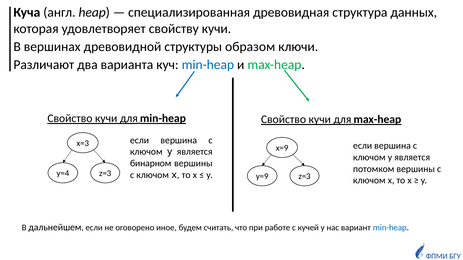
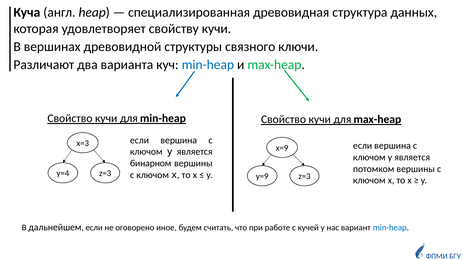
образом: образом -> связного
